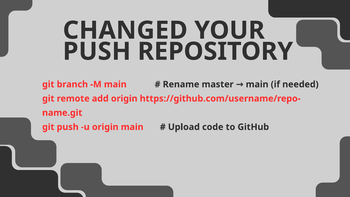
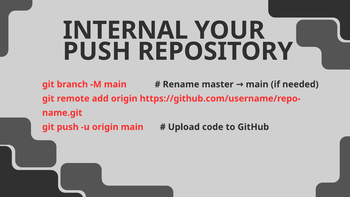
CHANGED: CHANGED -> INTERNAL
